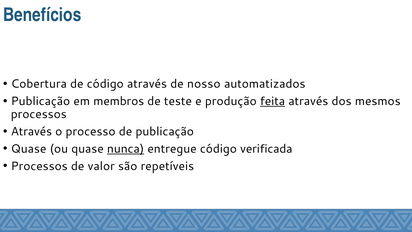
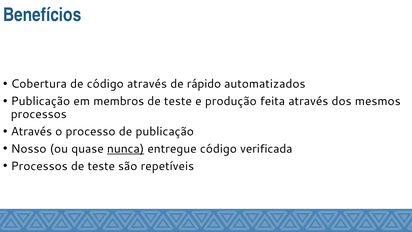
nosso: nosso -> rápido
feita underline: present -> none
Quase at (29, 149): Quase -> Nosso
Processos de valor: valor -> teste
